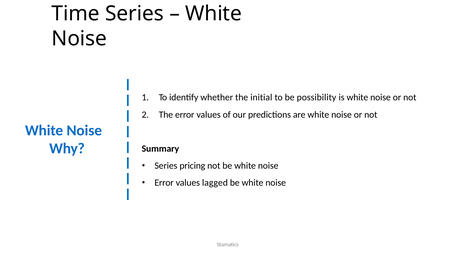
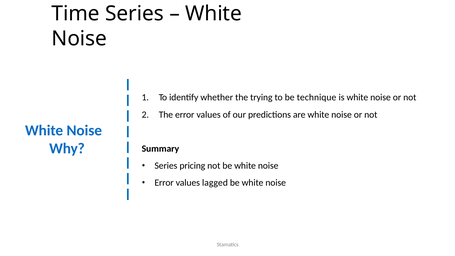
initial: initial -> trying
possibility: possibility -> technique
